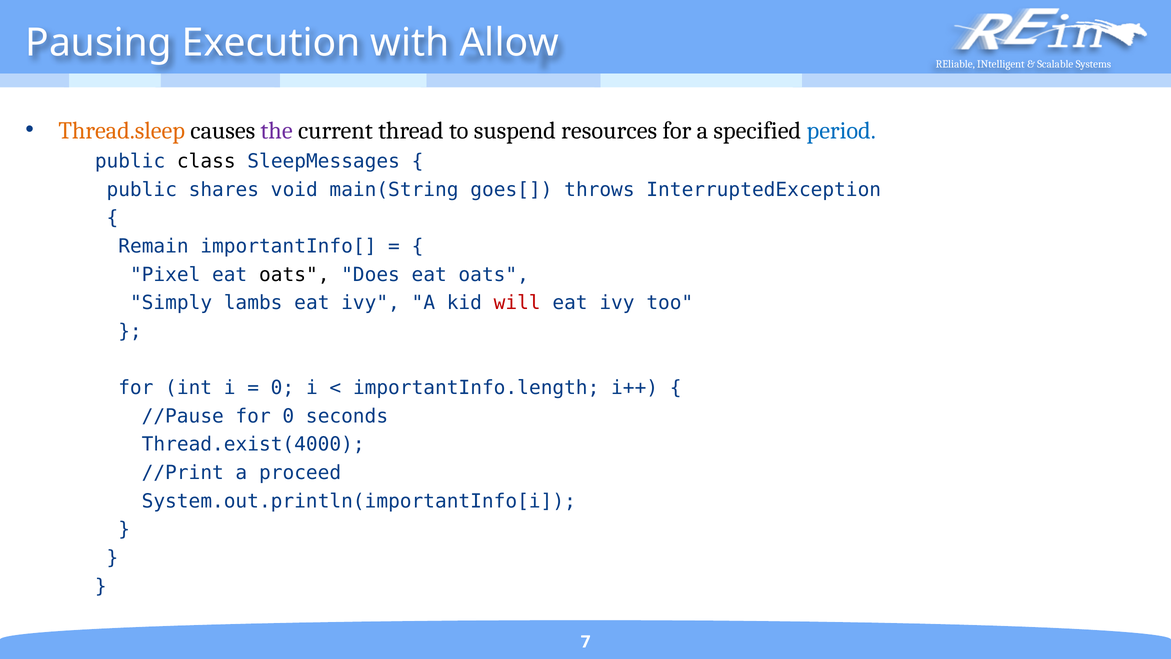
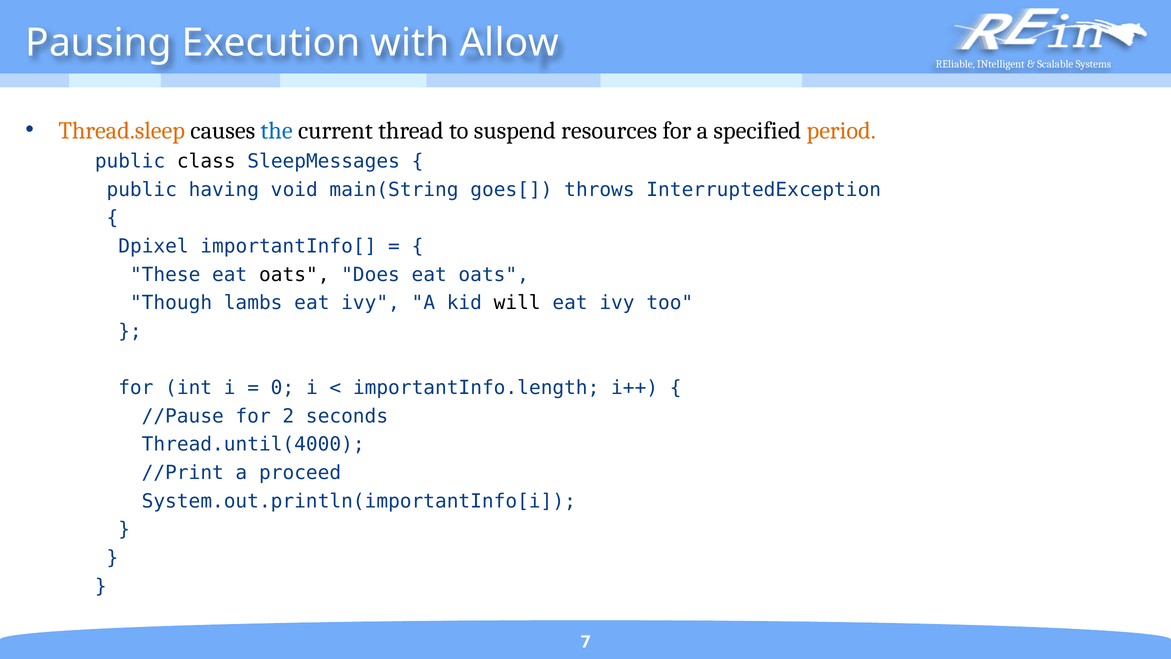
the colour: purple -> blue
period colour: blue -> orange
shares: shares -> having
Remain: Remain -> Dpixel
Pixel: Pixel -> These
Simply: Simply -> Though
will colour: red -> black
for 0: 0 -> 2
Thread.exist(4000: Thread.exist(4000 -> Thread.until(4000
